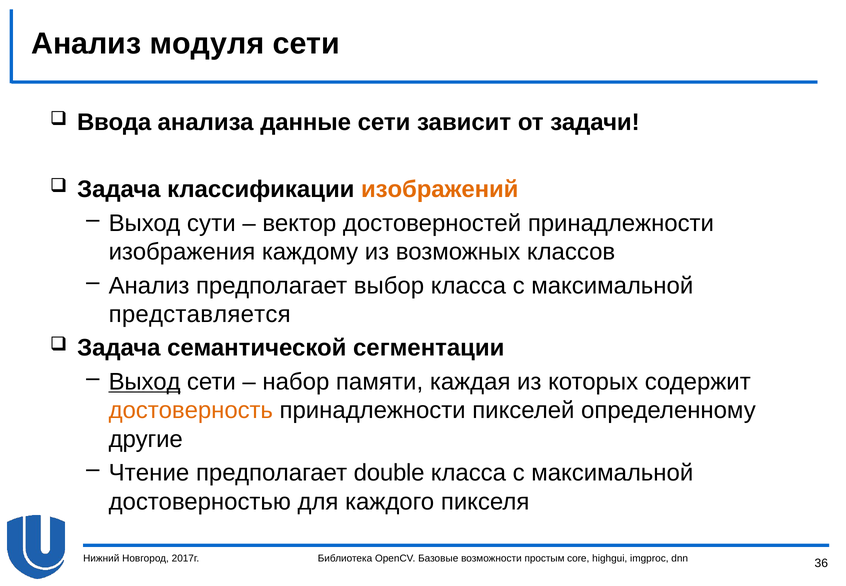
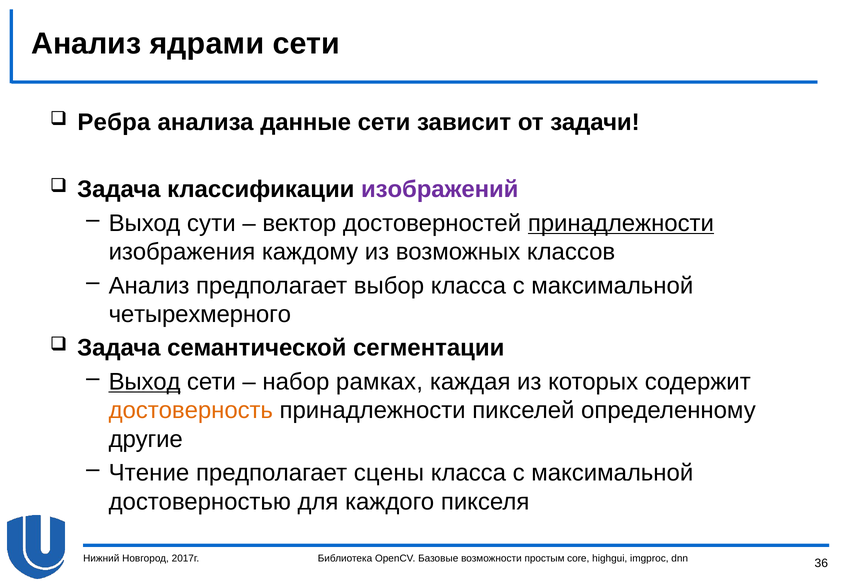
модуля: модуля -> ядрами
Ввода: Ввода -> Ребра
изображений colour: orange -> purple
принадлежности at (621, 223) underline: none -> present
представляется: представляется -> четырехмерного
памяти: памяти -> рамках
double: double -> сцены
